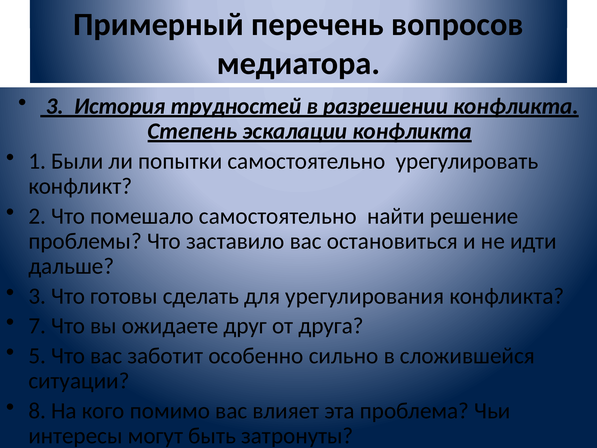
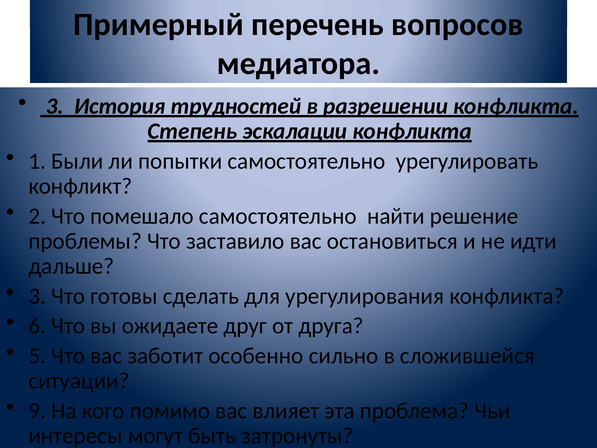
7: 7 -> 6
8: 8 -> 9
